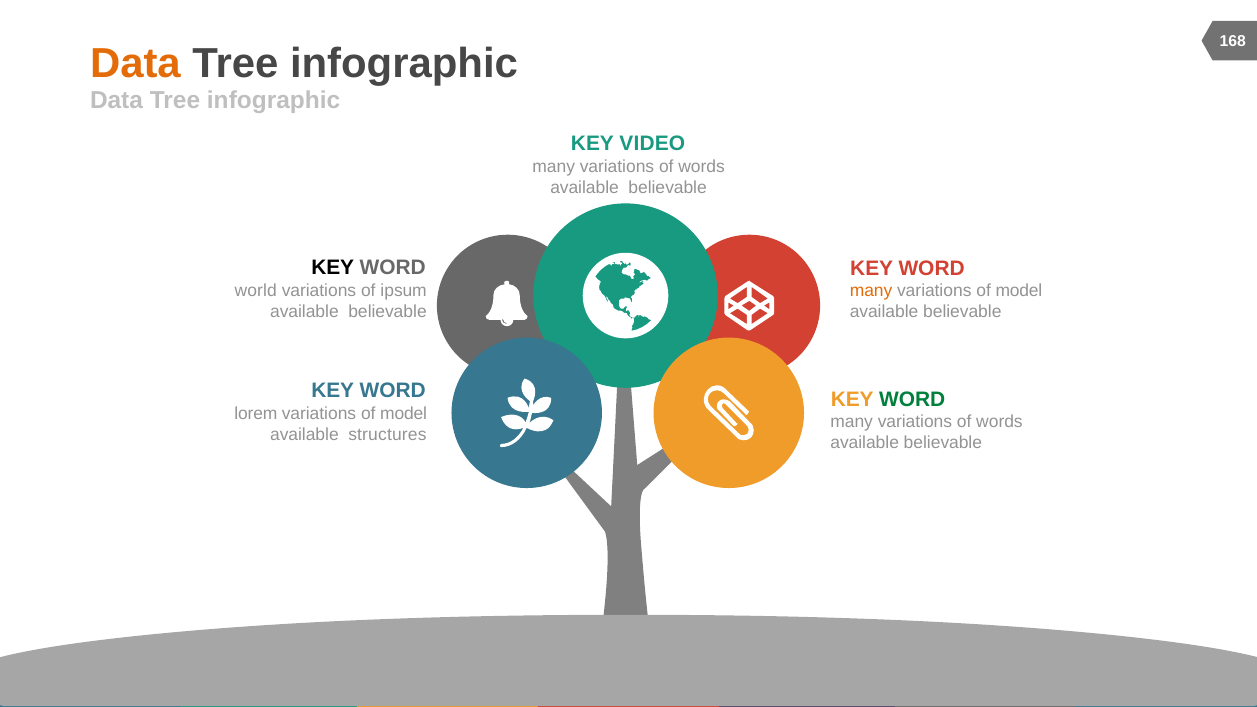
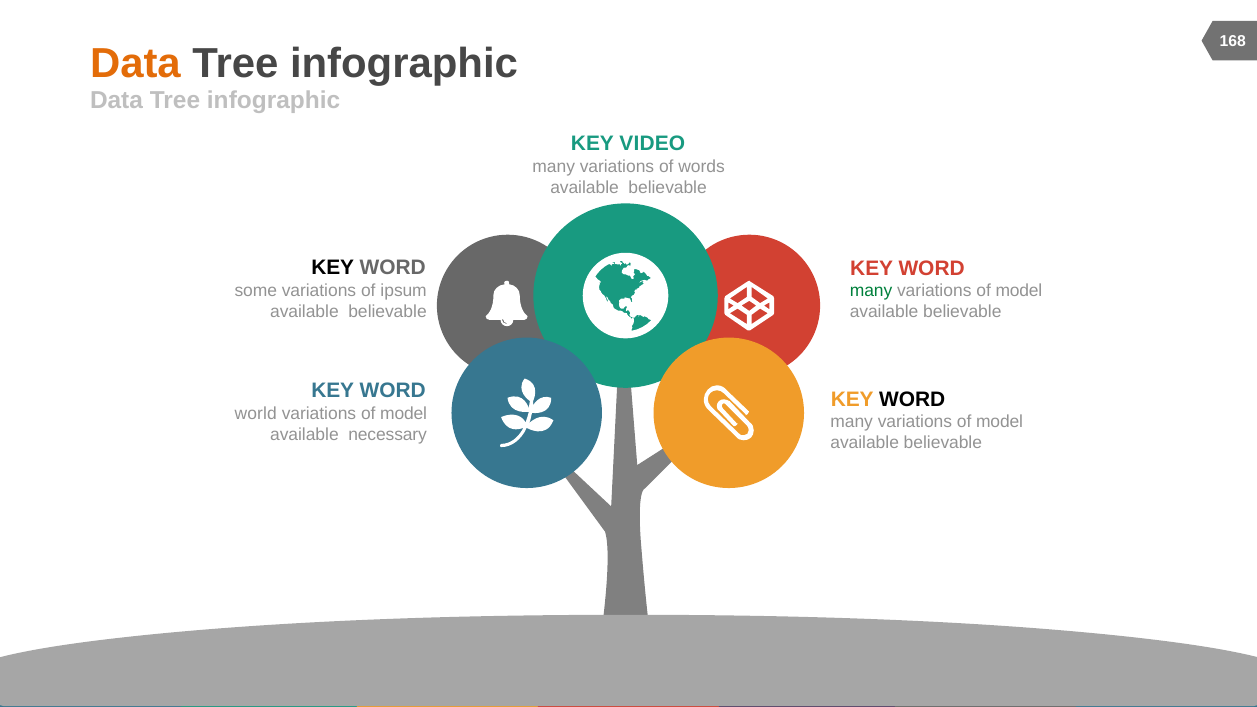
world: world -> some
many at (871, 291) colour: orange -> green
WORD at (912, 399) colour: green -> black
lorem: lorem -> world
words at (999, 421): words -> model
structures: structures -> necessary
